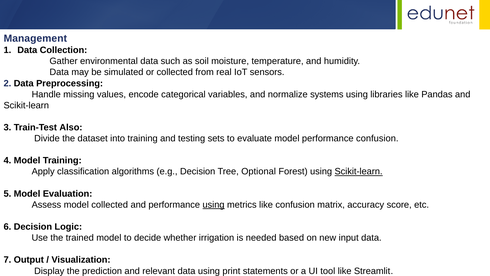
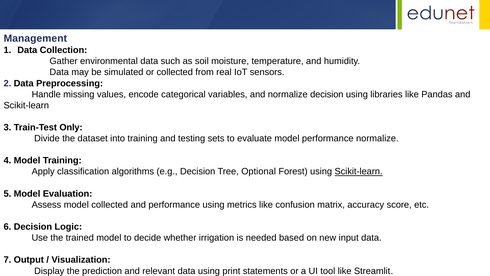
normalize systems: systems -> decision
Also: Also -> Only
performance confusion: confusion -> normalize
using at (213, 204) underline: present -> none
